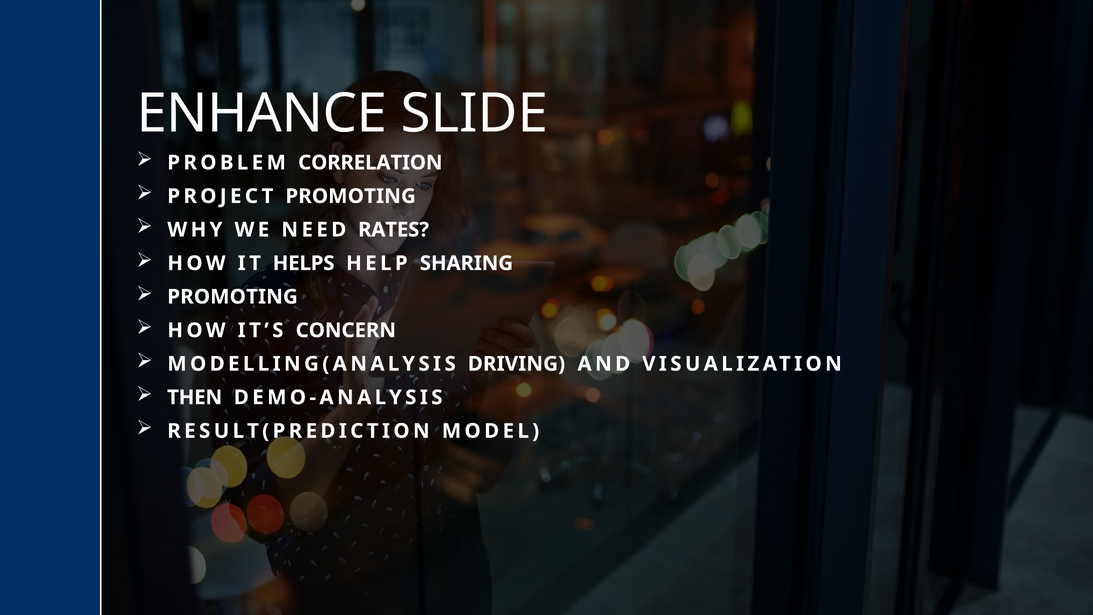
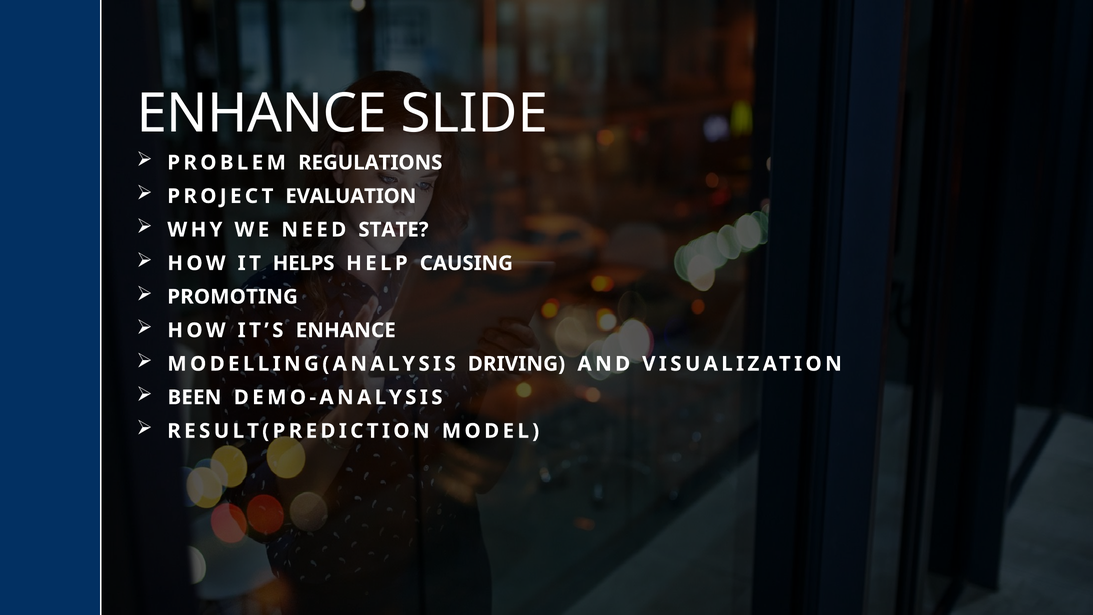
CORRELATION: CORRELATION -> REGULATIONS
PROJECT PROMOTING: PROMOTING -> EVALUATION
RATES: RATES -> STATE
SHARING: SHARING -> CAUSING
IT’S CONCERN: CONCERN -> ENHANCE
THEN: THEN -> BEEN
